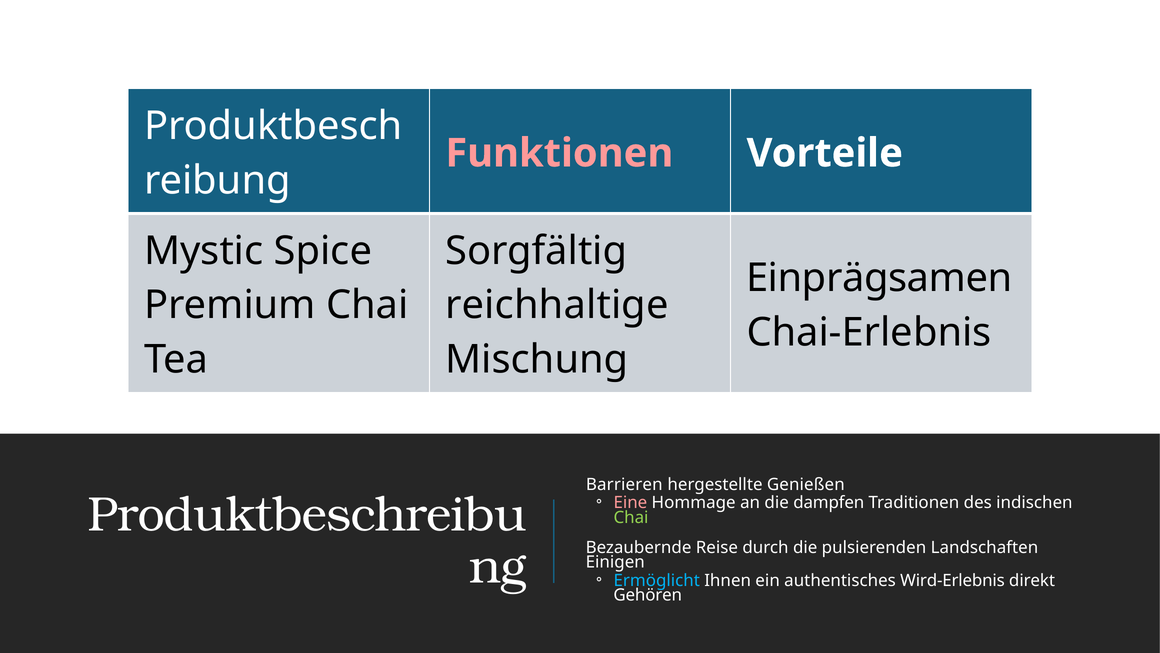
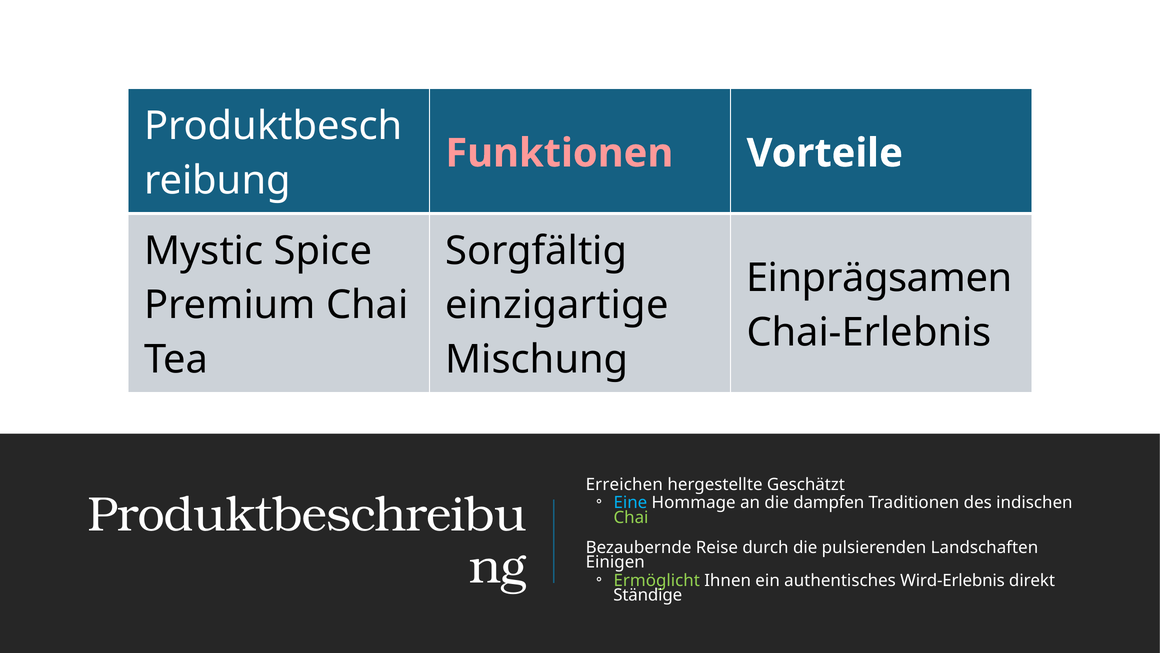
reichhaltige: reichhaltige -> einzigartige
Barrieren: Barrieren -> Erreichen
Genießen: Genießen -> Geschätzt
Eine colour: pink -> light blue
Ermöglicht colour: light blue -> light green
Gehören: Gehören -> Ständige
